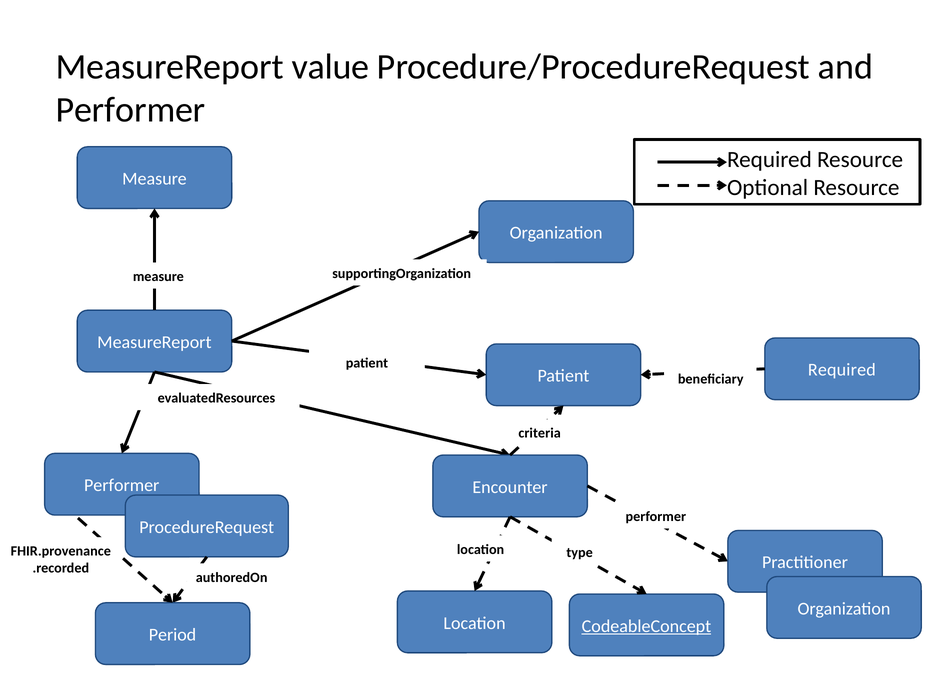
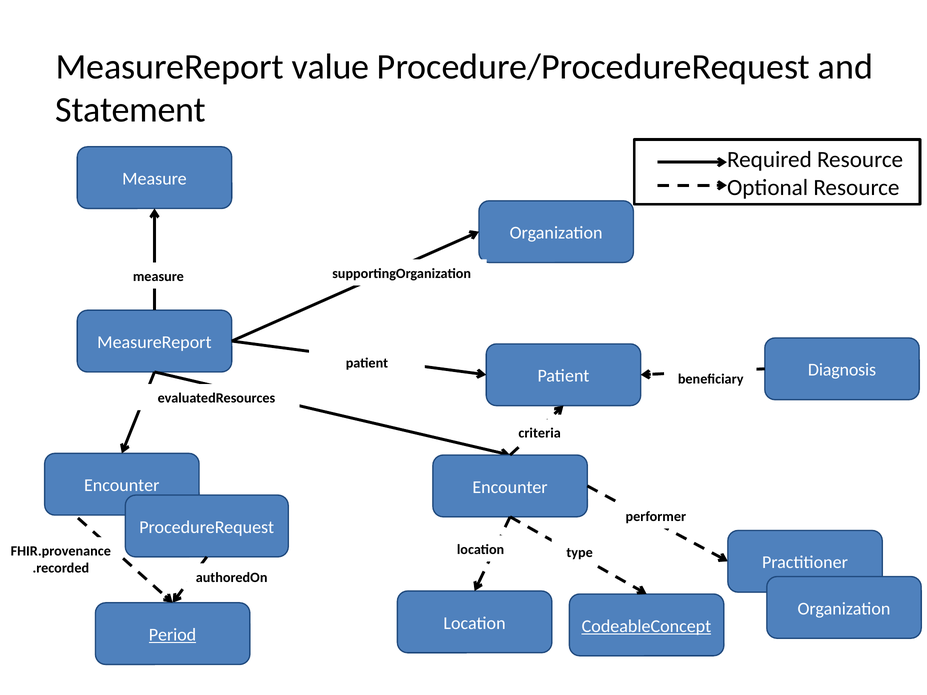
Performer at (131, 110): Performer -> Statement
Required at (842, 370): Required -> Diagnosis
Performer at (122, 486): Performer -> Encounter
Period underline: none -> present
